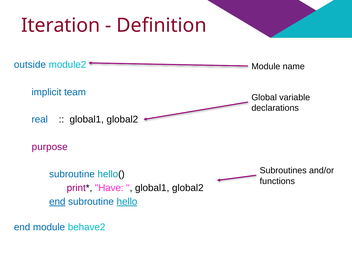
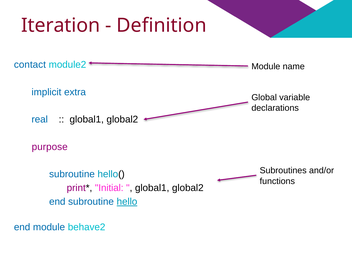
outside: outside -> contact
team: team -> extra
Have: Have -> Initial
end at (57, 202) underline: present -> none
